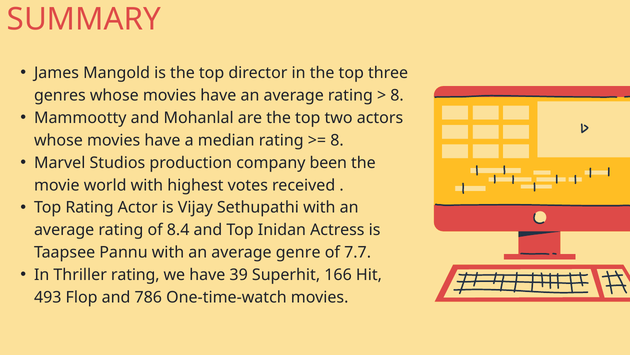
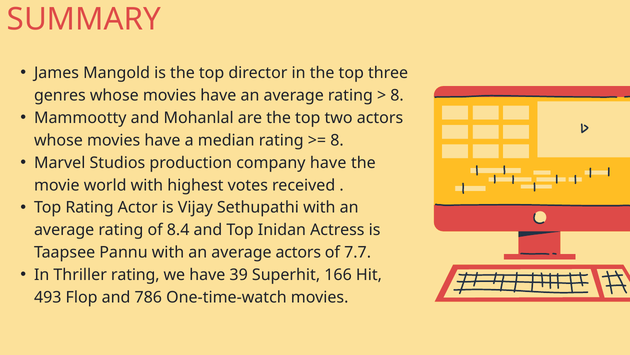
company been: been -> have
average genre: genre -> actors
